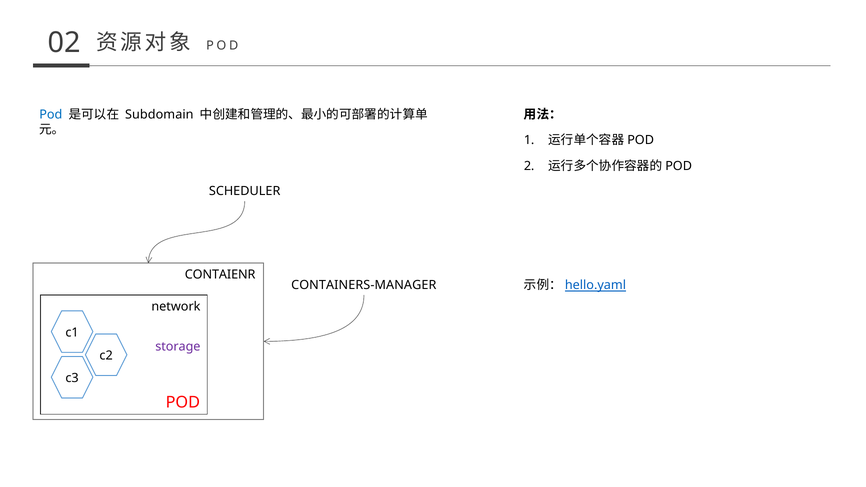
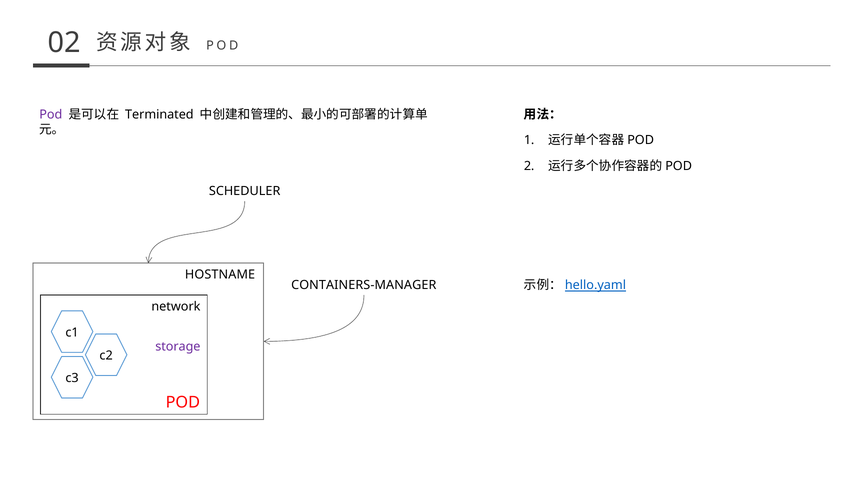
Pod at (51, 115) colour: blue -> purple
Subdomain: Subdomain -> Terminated
CONTAIENR: CONTAIENR -> HOSTNAME
